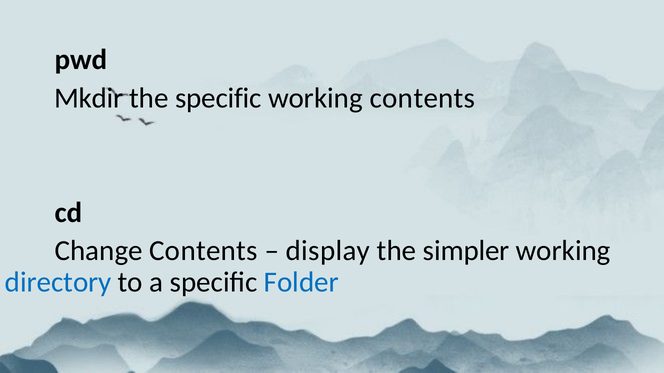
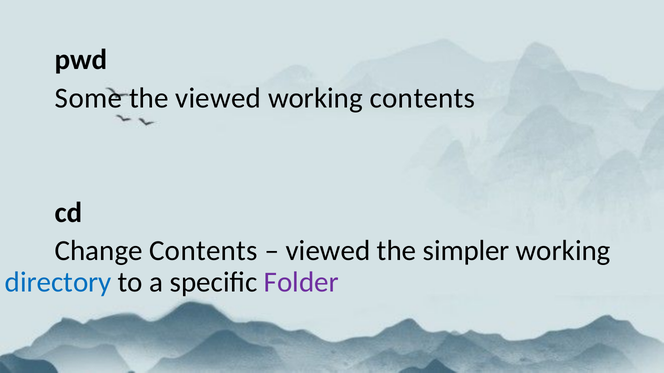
Mkdir: Mkdir -> Some
the specific: specific -> viewed
display at (328, 251): display -> viewed
Folder colour: blue -> purple
